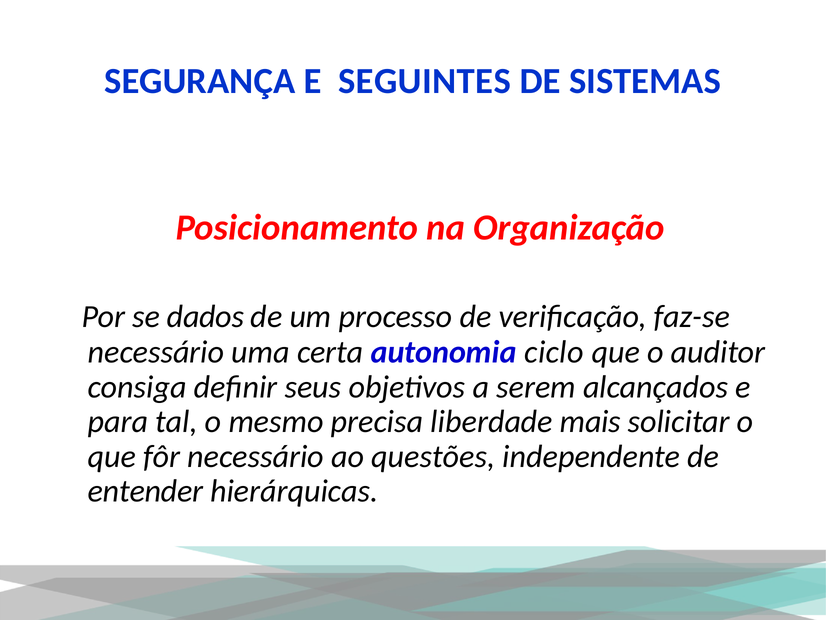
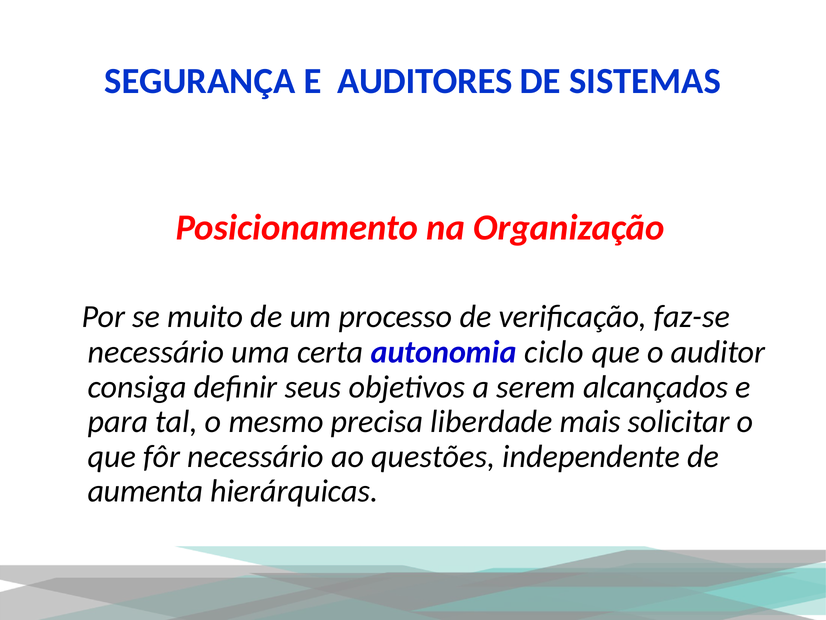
SEGUINTES: SEGUINTES -> AUDITORES
dados: dados -> muito
entender: entender -> aumenta
